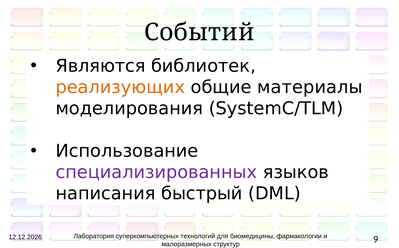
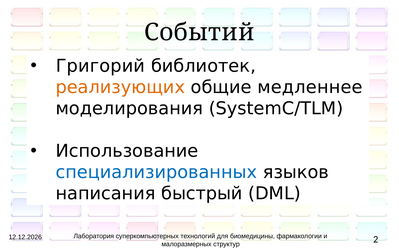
Являются: Являются -> Григорий
материалы: материалы -> медленнее
специализированных colour: purple -> blue
9: 9 -> 2
